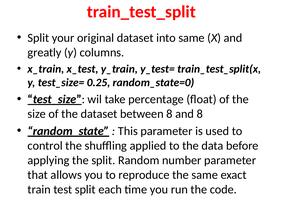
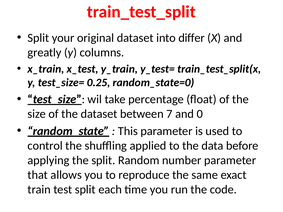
into same: same -> differ
between 8: 8 -> 7
and 8: 8 -> 0
